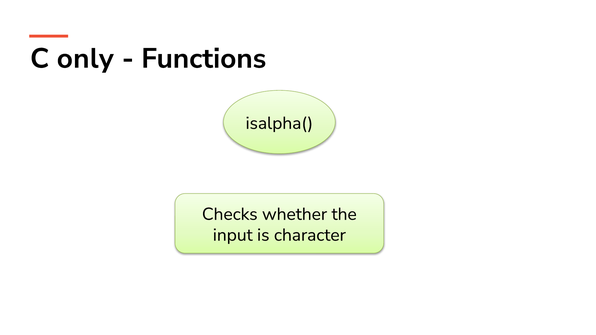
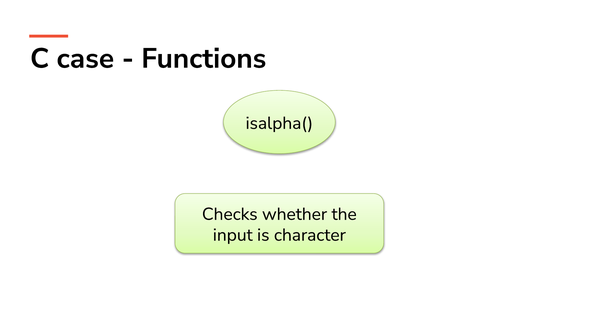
only: only -> case
